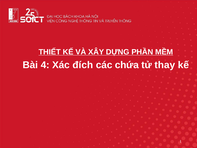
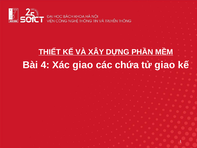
Xác đích: đích -> giao
tử thay: thay -> giao
